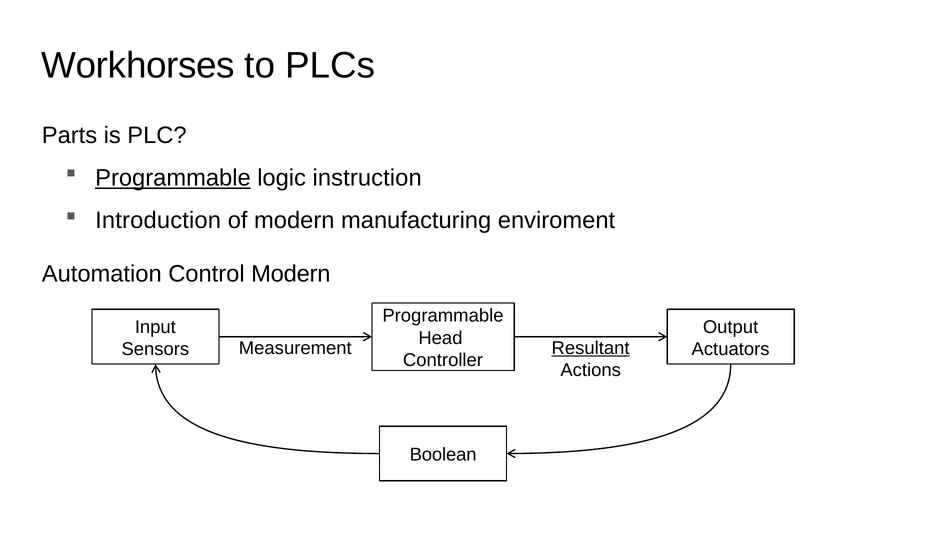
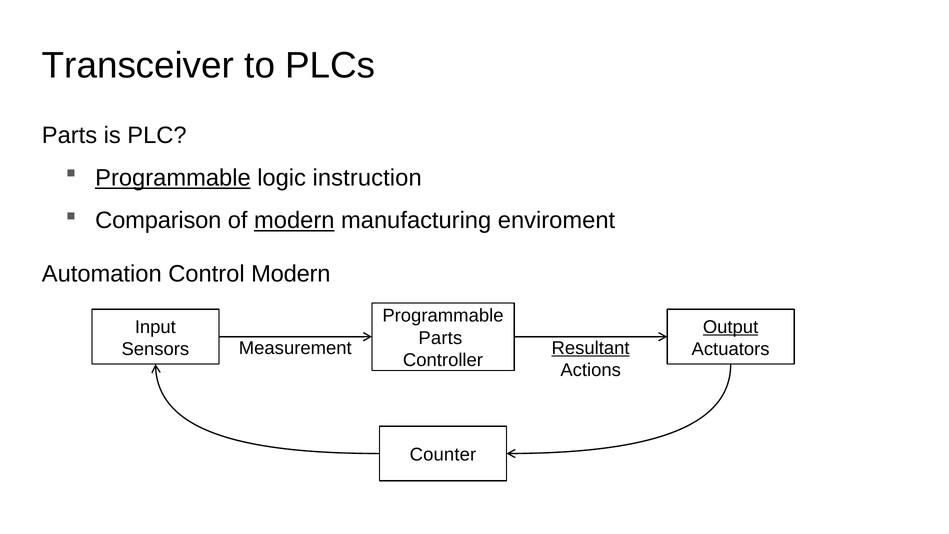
Workhorses: Workhorses -> Transceiver
Introduction: Introduction -> Comparison
modern at (294, 221) underline: none -> present
Output underline: none -> present
Head at (440, 338): Head -> Parts
Boolean: Boolean -> Counter
